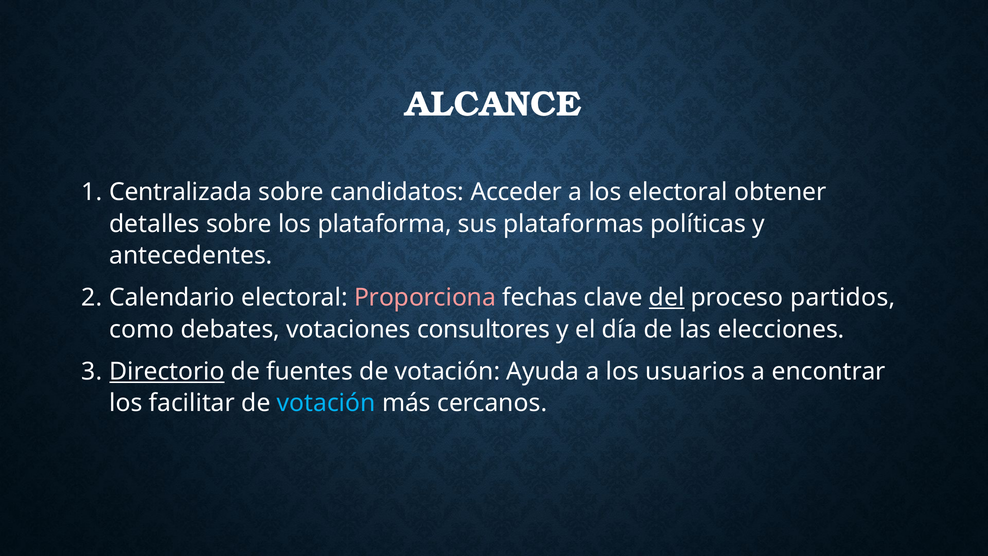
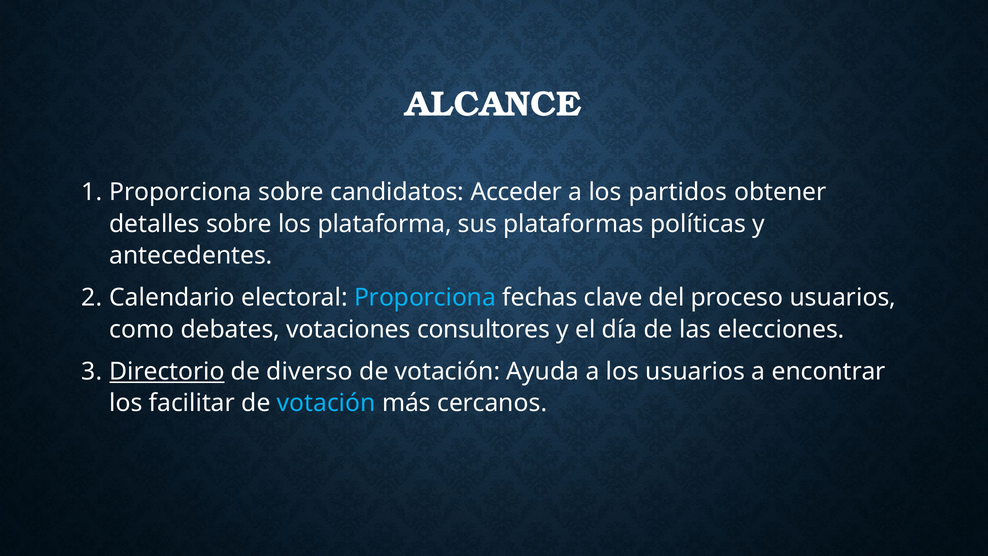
Centralizada at (181, 192): Centralizada -> Proporciona
los electoral: electoral -> partidos
Proporciona at (425, 298) colour: pink -> light blue
del underline: present -> none
proceso partidos: partidos -> usuarios
fuentes: fuentes -> diverso
